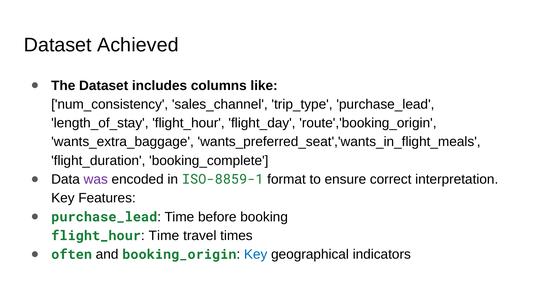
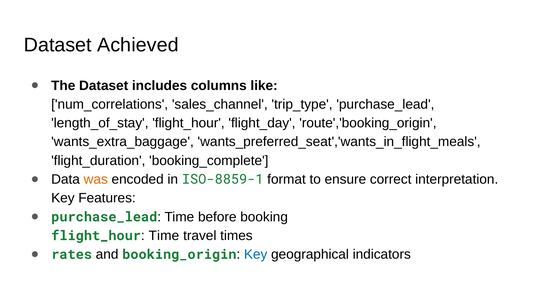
num_consistency: num_consistency -> num_correlations
was colour: purple -> orange
often: often -> rates
